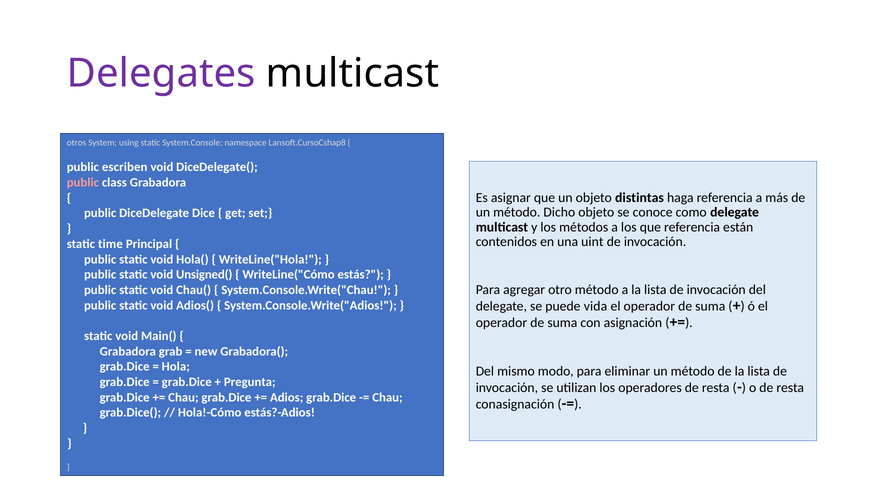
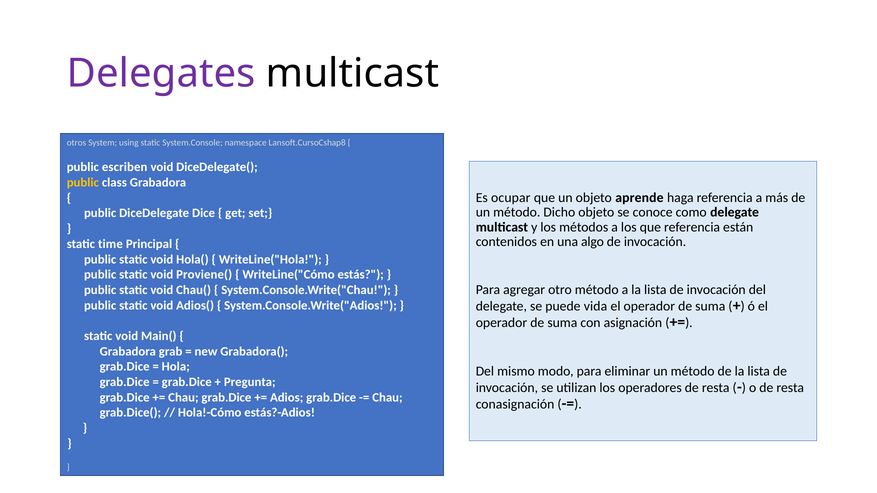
public at (83, 183) colour: pink -> yellow
asignar: asignar -> ocupar
distintas: distintas -> aprende
uint: uint -> algo
Unsigned(: Unsigned( -> Proviene(
